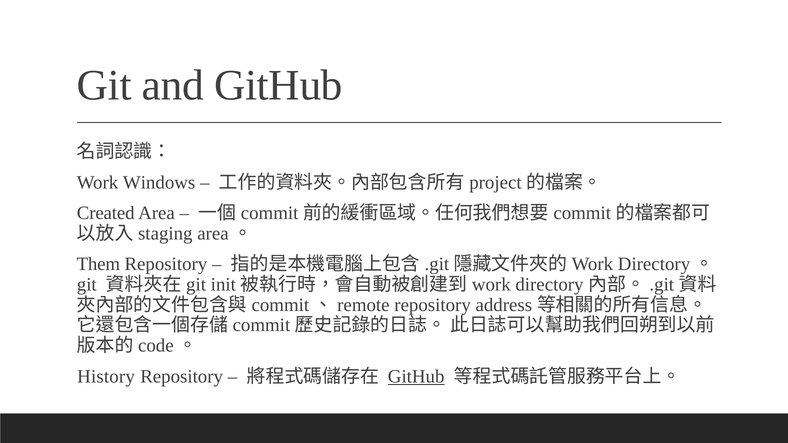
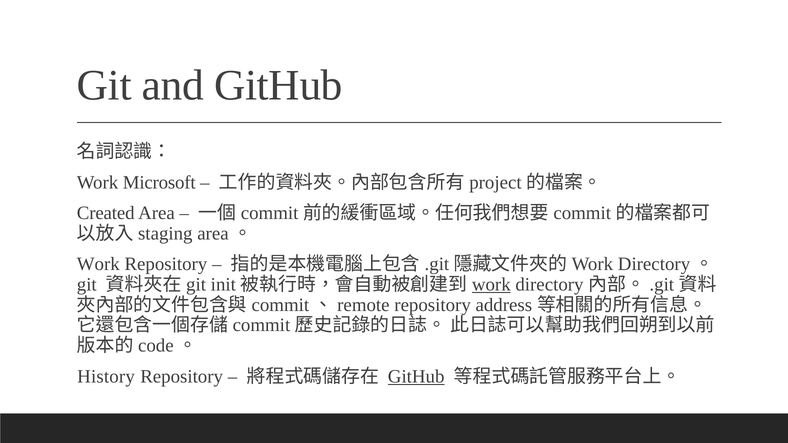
Windows: Windows -> Microsoft
Them at (98, 264): Them -> Work
work at (491, 285) underline: none -> present
